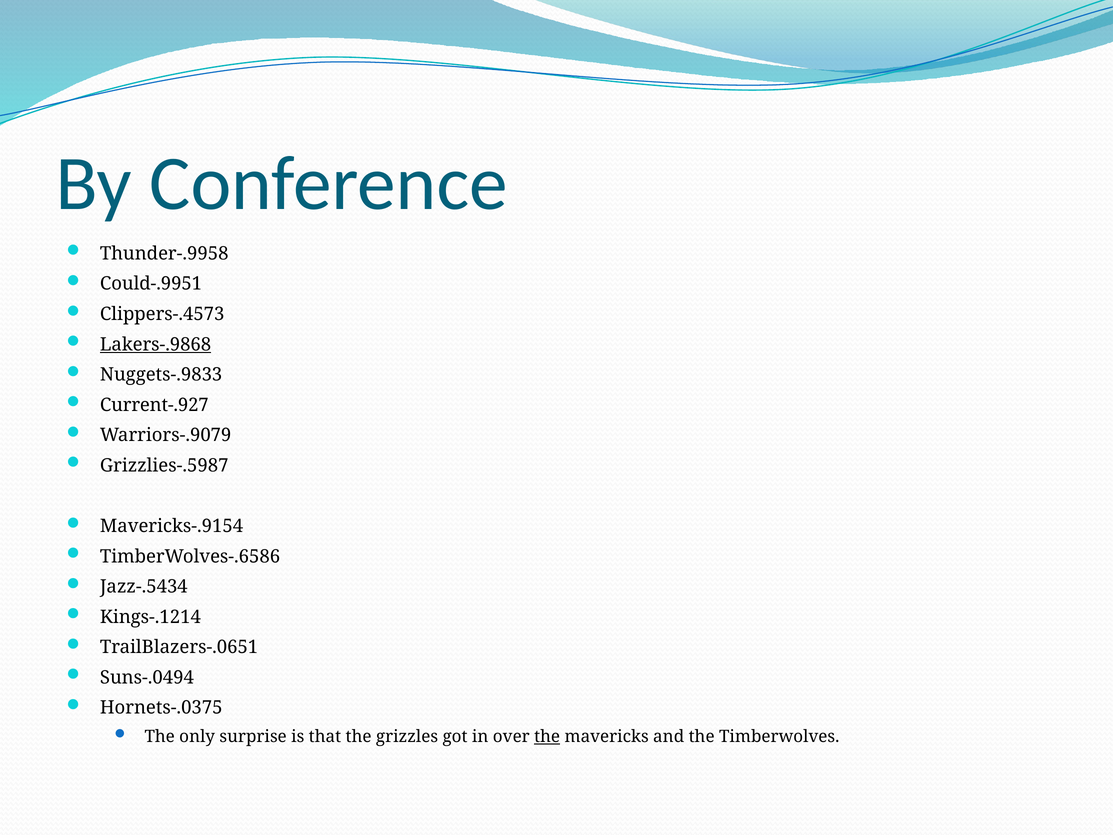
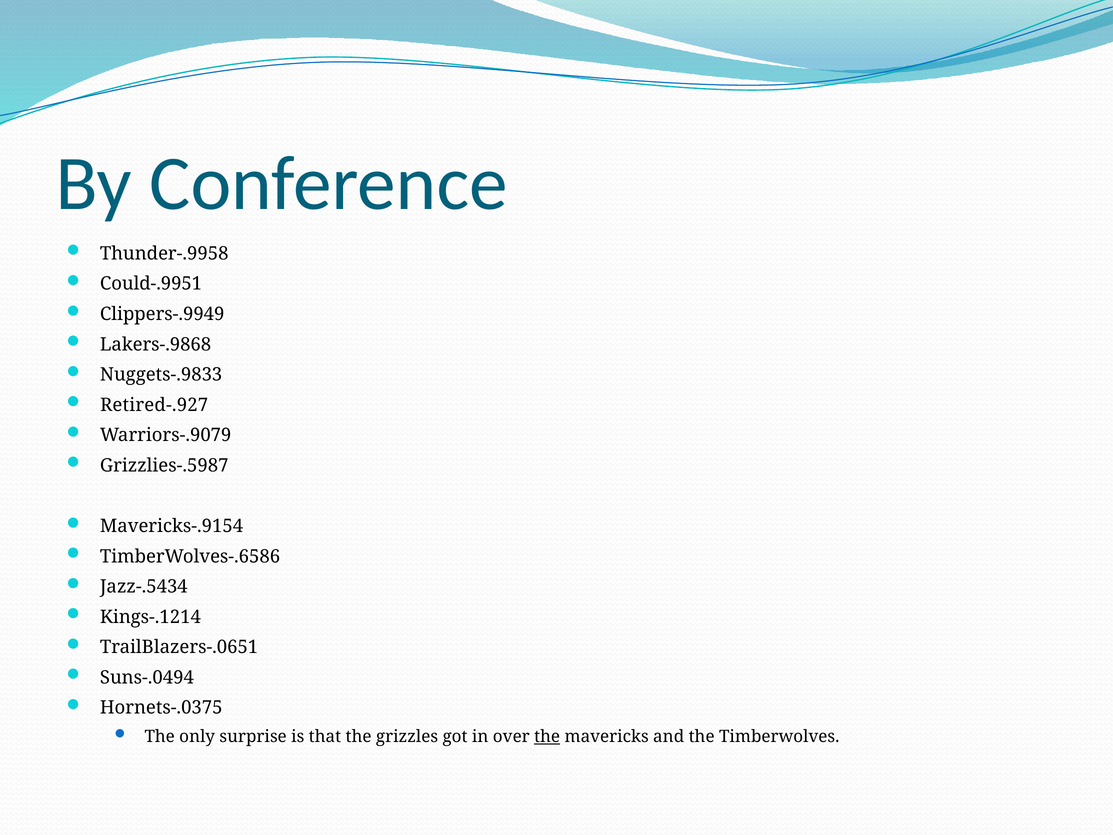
Clippers-.4573: Clippers-.4573 -> Clippers-.9949
Lakers-.9868 underline: present -> none
Current-.927: Current-.927 -> Retired-.927
